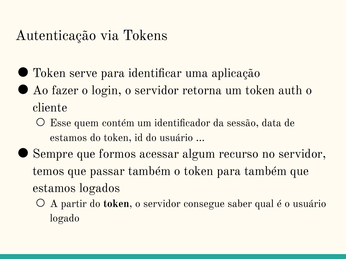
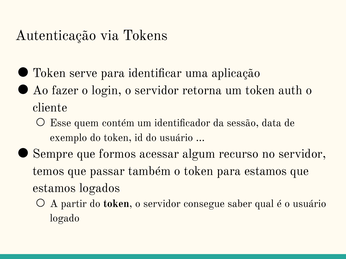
estamos at (68, 138): estamos -> exemplo
para também: também -> estamos
